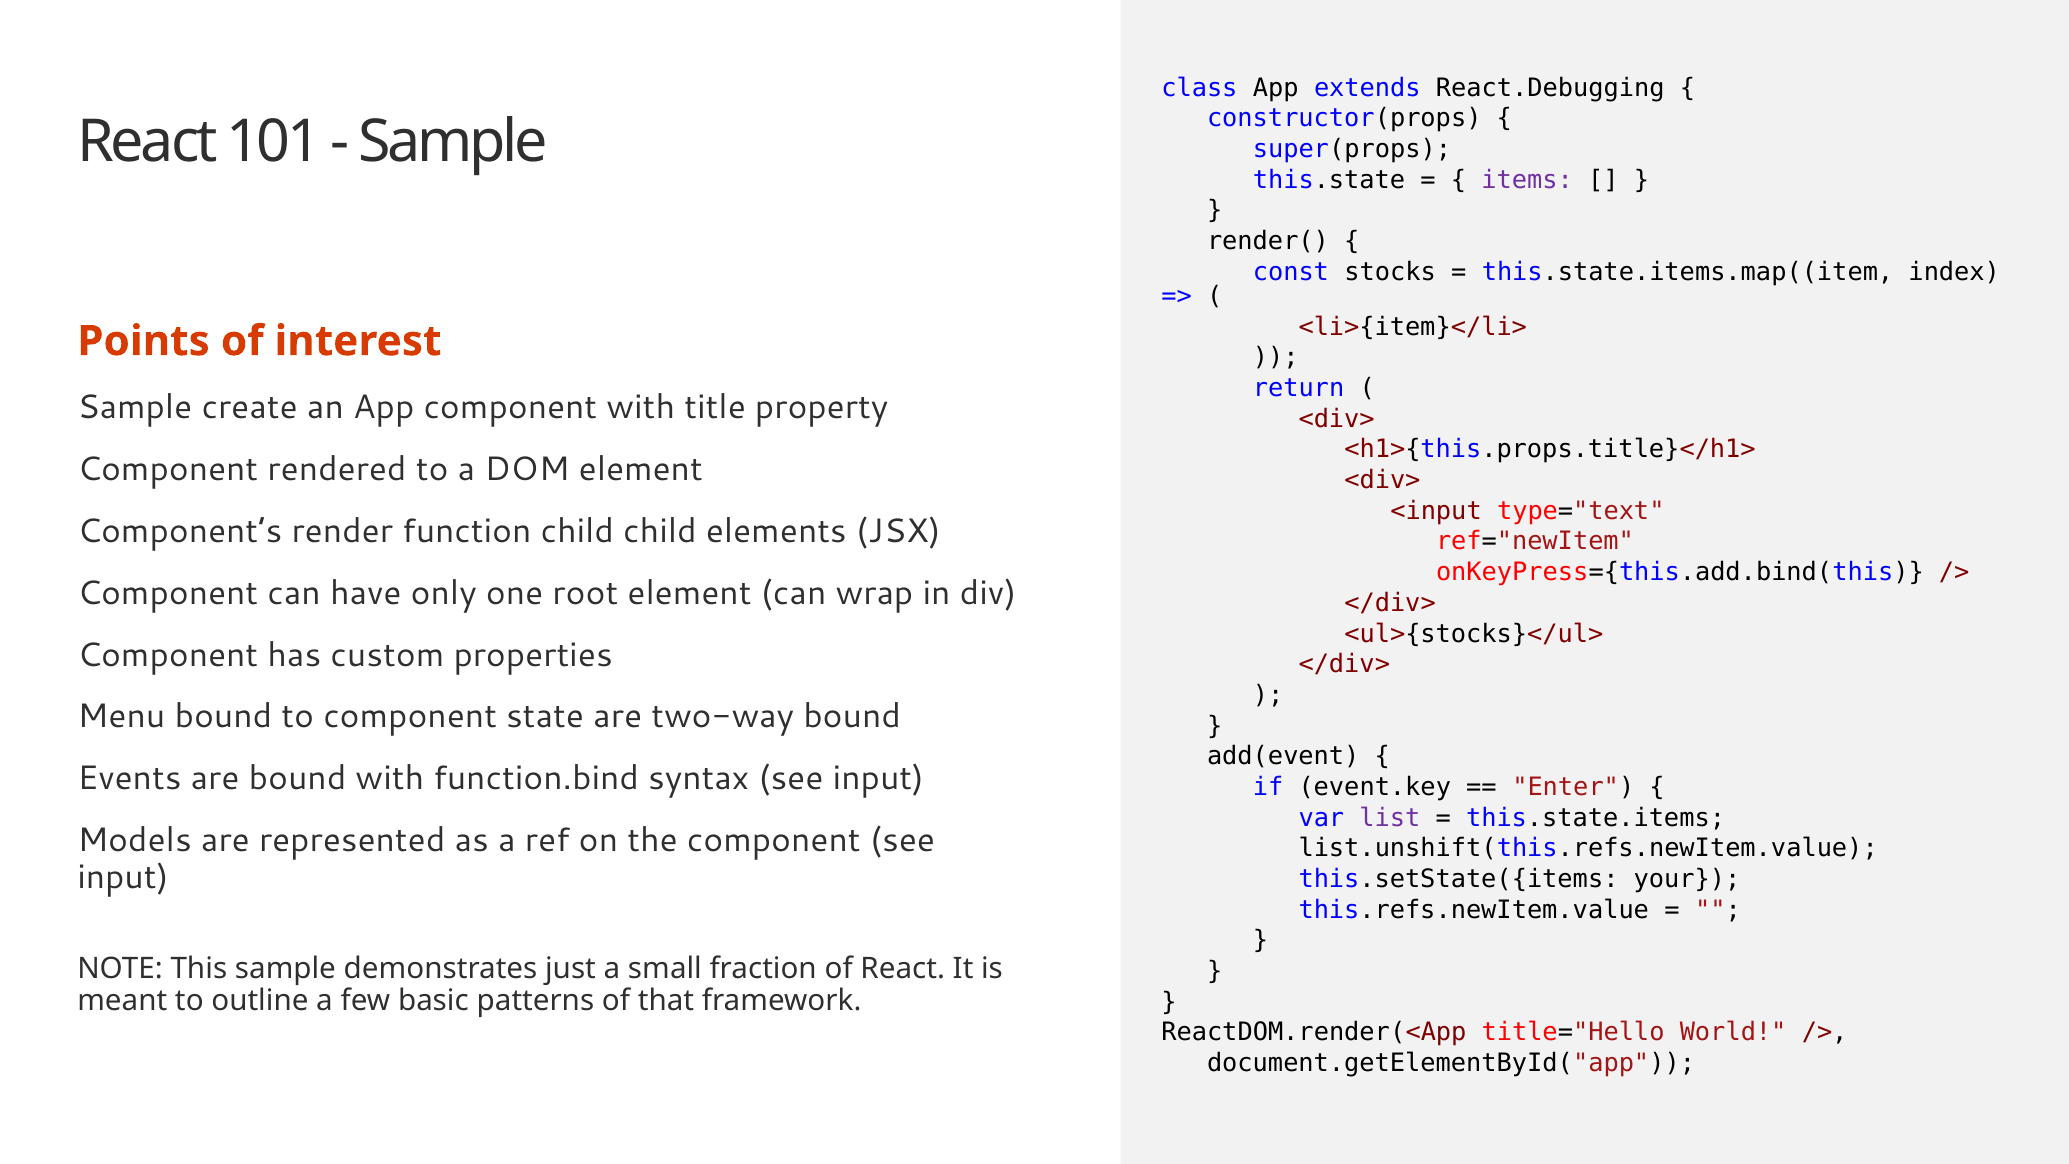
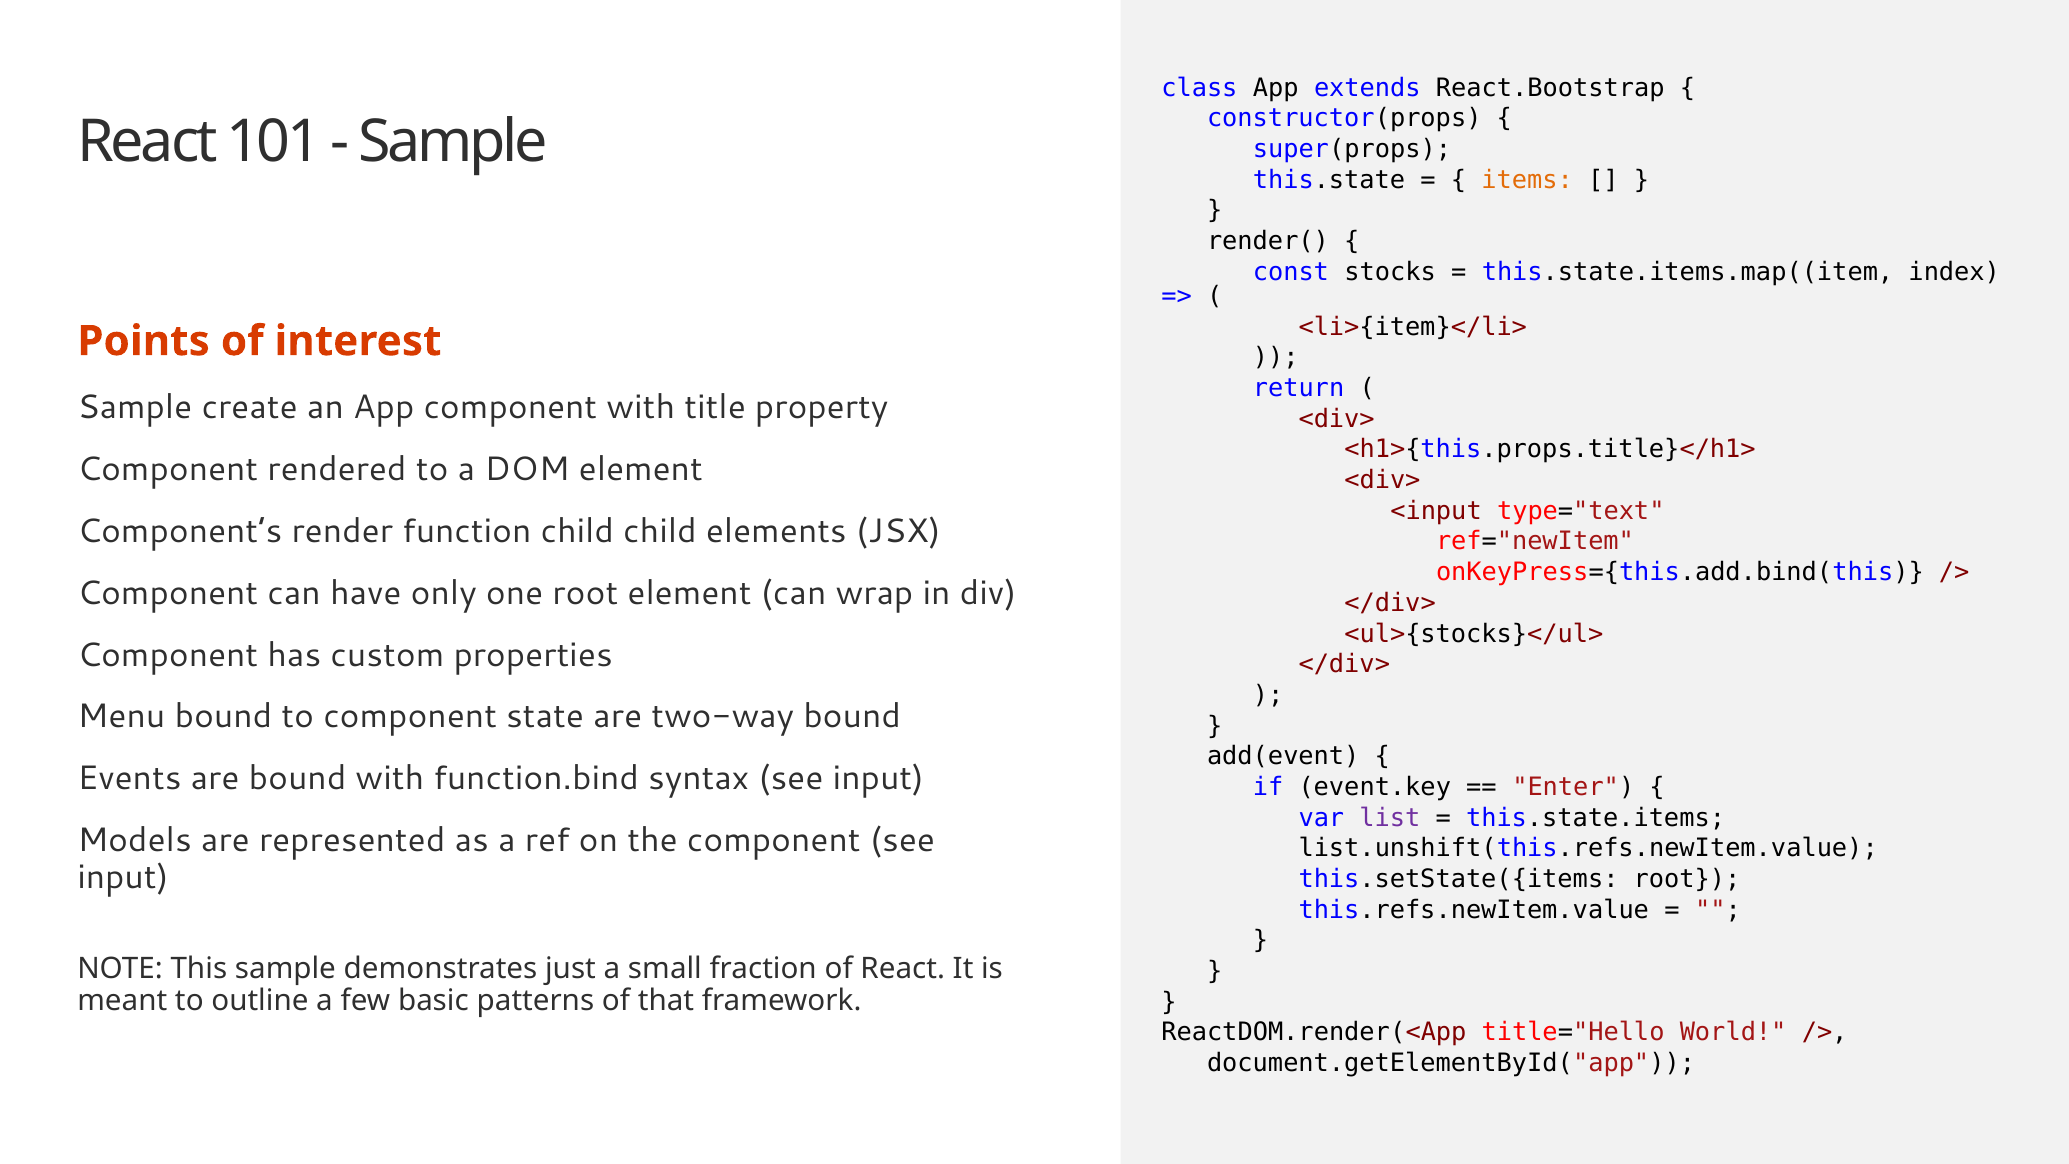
React.Debugging: React.Debugging -> React.Bootstrap
items colour: purple -> orange
this.setState({items your: your -> root
